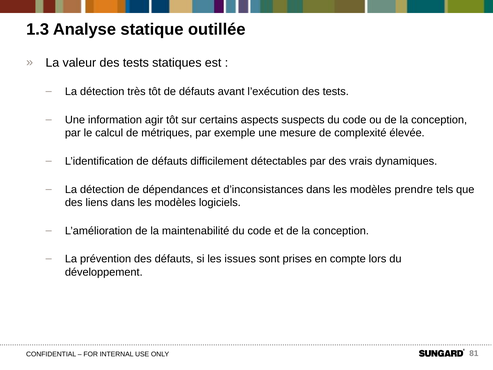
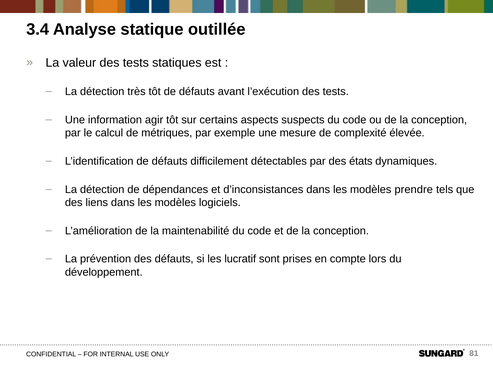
1.3: 1.3 -> 3.4
vrais: vrais -> états
issues: issues -> lucratif
